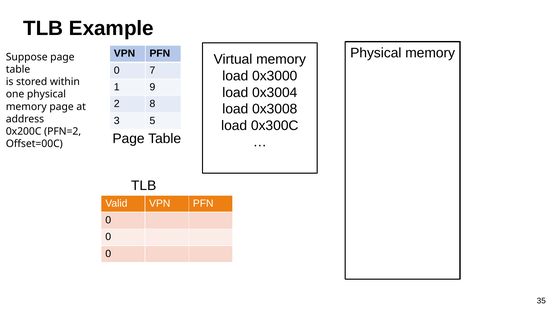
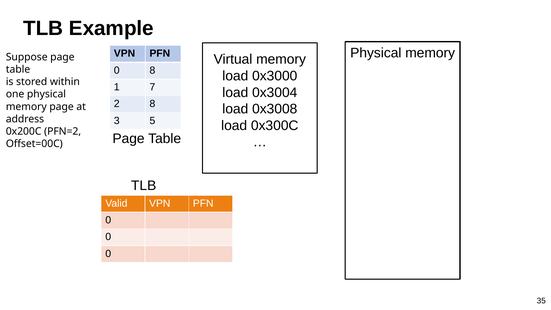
0 7: 7 -> 8
9: 9 -> 7
